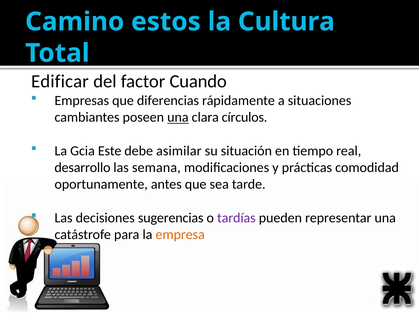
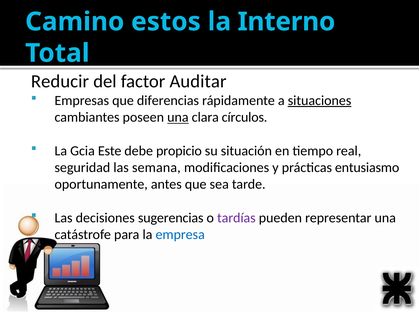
Cultura: Cultura -> Interno
Edificar: Edificar -> Reducir
Cuando: Cuando -> Auditar
situaciones underline: none -> present
asimilar: asimilar -> propicio
desarrollo: desarrollo -> seguridad
comodidad: comodidad -> entusiasmo
empresa colour: orange -> blue
